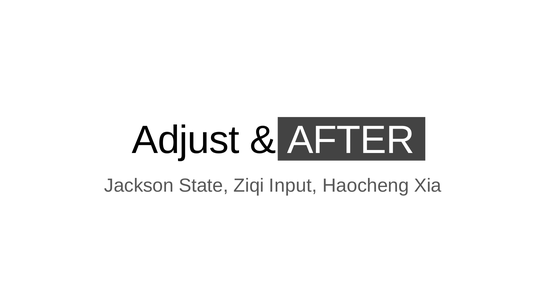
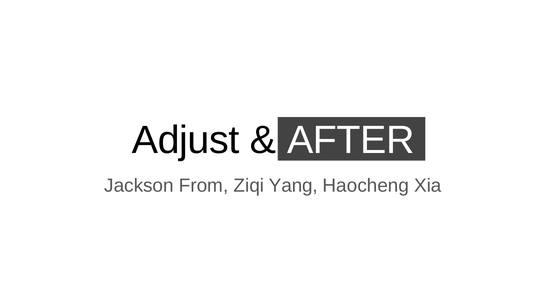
State: State -> From
Input: Input -> Yang
